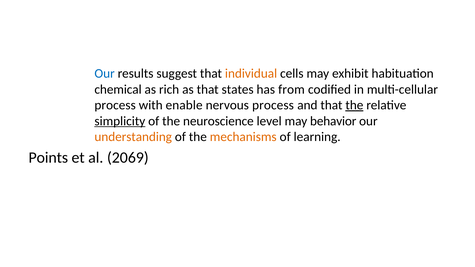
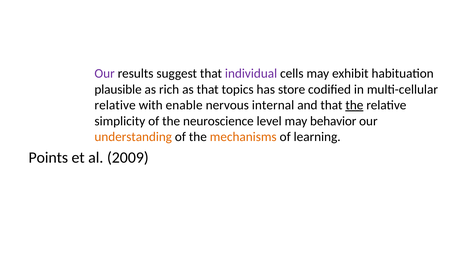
Our at (105, 74) colour: blue -> purple
individual colour: orange -> purple
chemical: chemical -> plausible
states: states -> topics
from: from -> store
process at (115, 105): process -> relative
nervous process: process -> internal
simplicity underline: present -> none
2069: 2069 -> 2009
